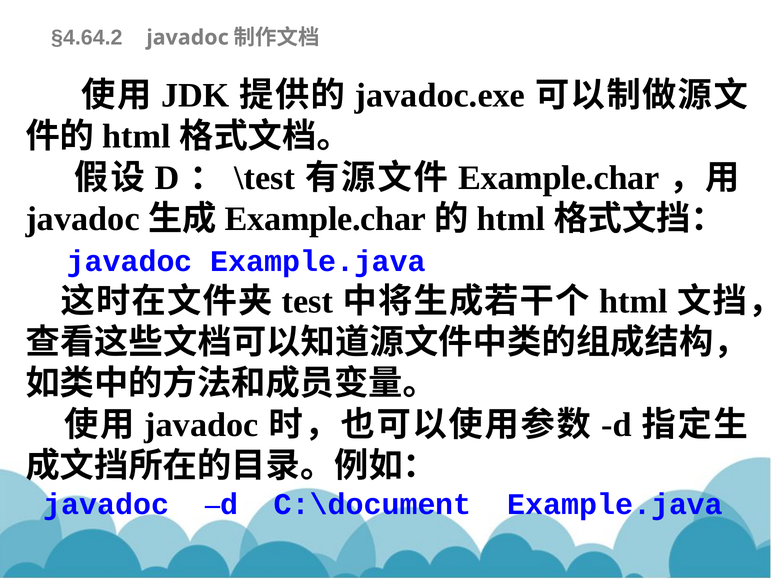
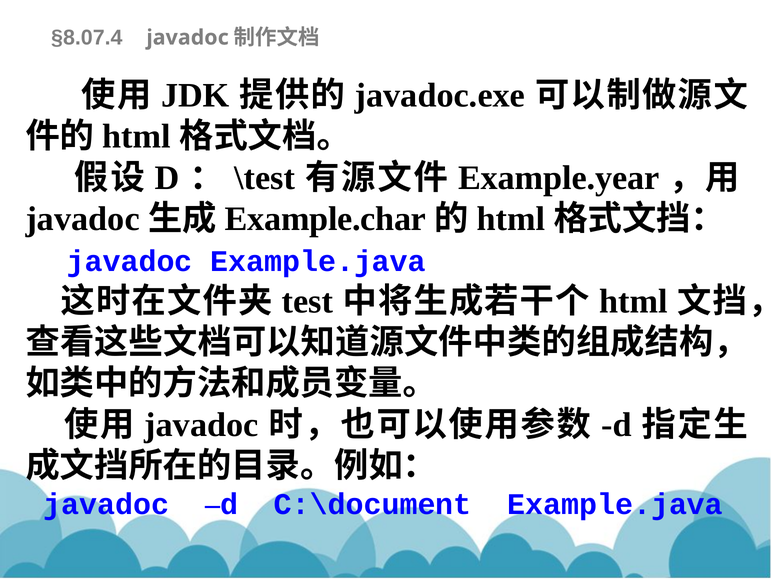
§4.64.2: §4.64.2 -> §8.07.4
Example.char at (559, 178): Example.char -> Example.year
